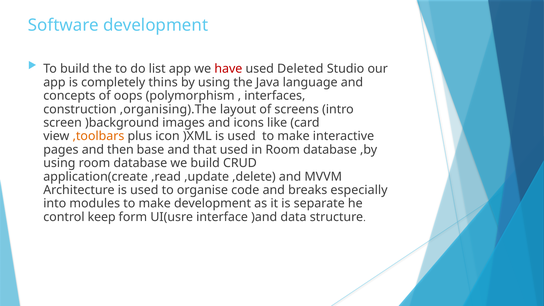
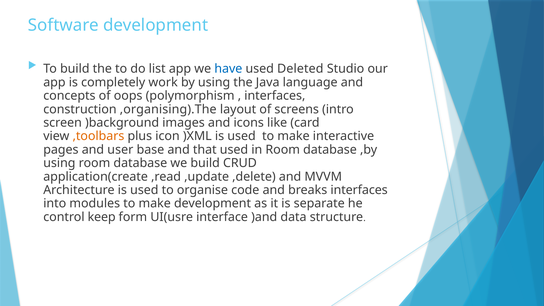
have colour: red -> blue
thins: thins -> work
then: then -> user
breaks especially: especially -> interfaces
